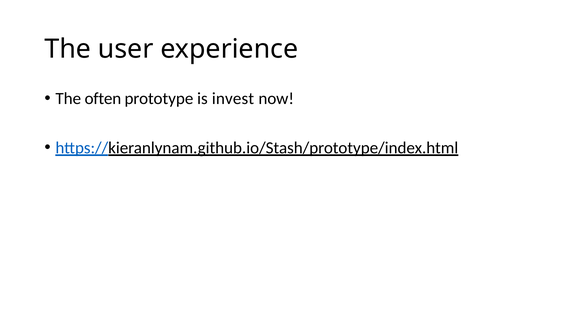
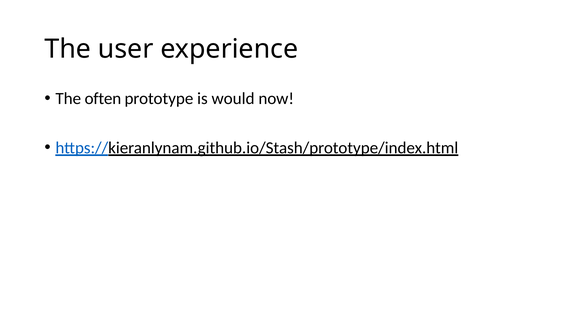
invest: invest -> would
